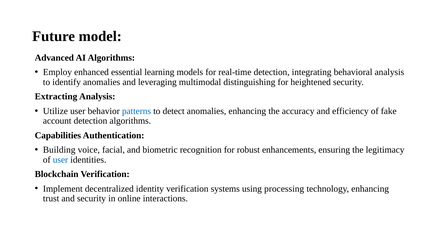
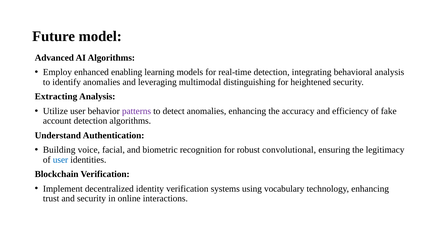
essential: essential -> enabling
patterns colour: blue -> purple
Capabilities: Capabilities -> Understand
enhancements: enhancements -> convolutional
processing: processing -> vocabulary
